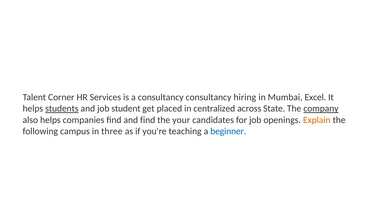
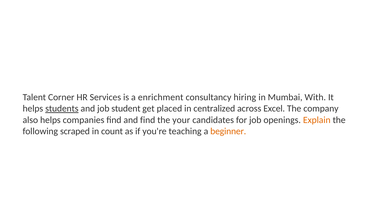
a consultancy: consultancy -> enrichment
Excel: Excel -> With
State: State -> Excel
company underline: present -> none
campus: campus -> scraped
three: three -> count
beginner colour: blue -> orange
